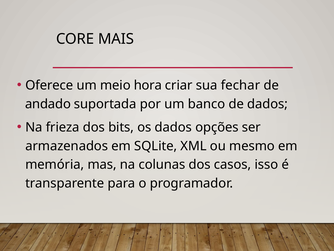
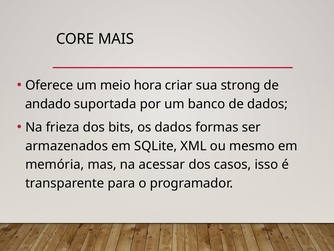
fechar: fechar -> strong
opções: opções -> formas
colunas: colunas -> acessar
